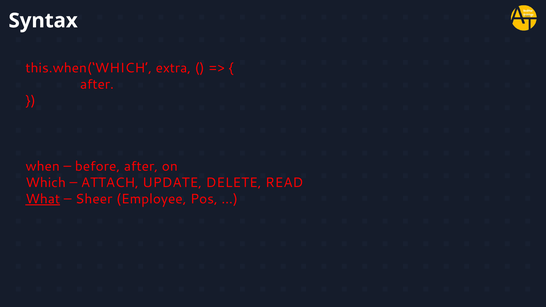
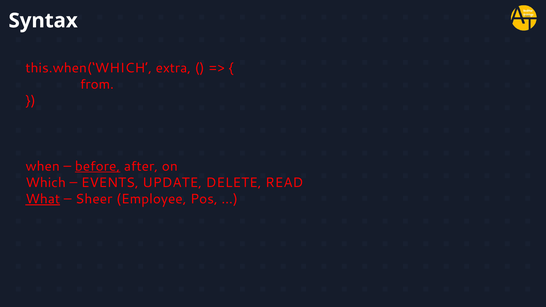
after at (97, 84): after -> from
before underline: none -> present
ATTACH: ATTACH -> EVENTS
